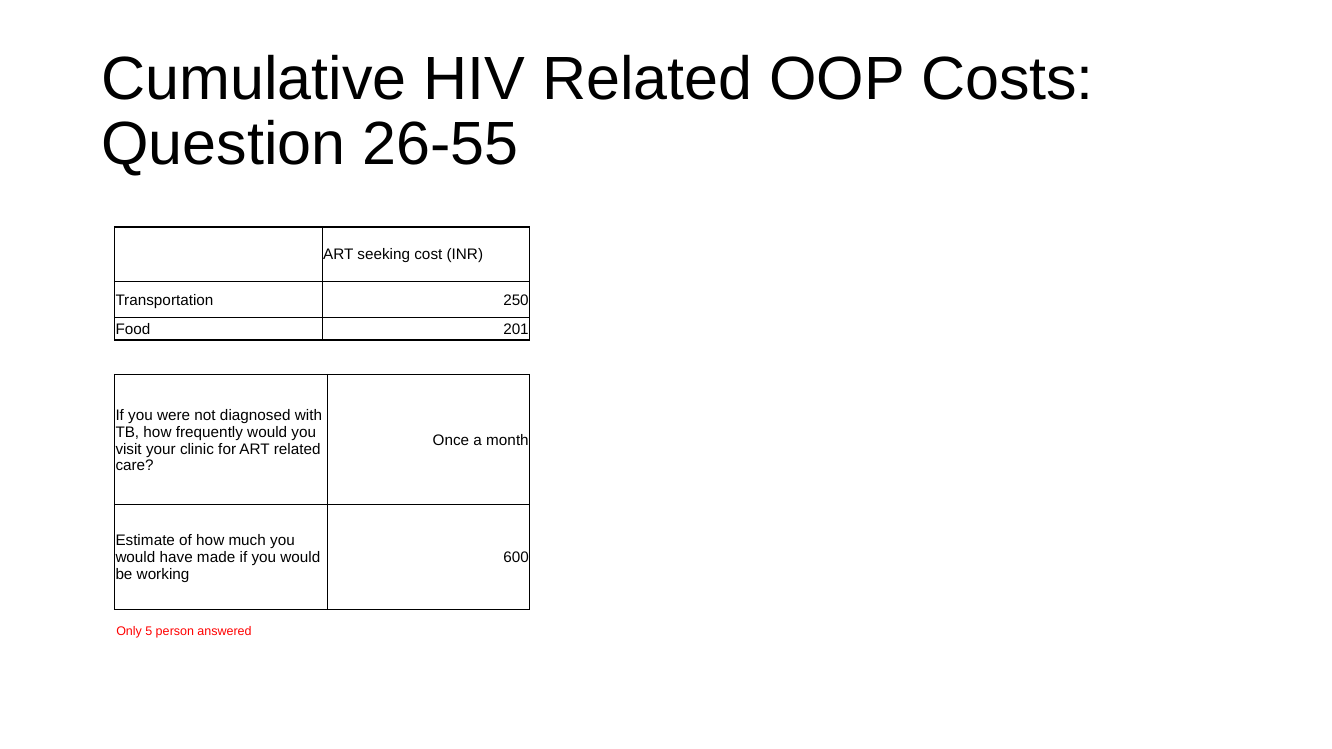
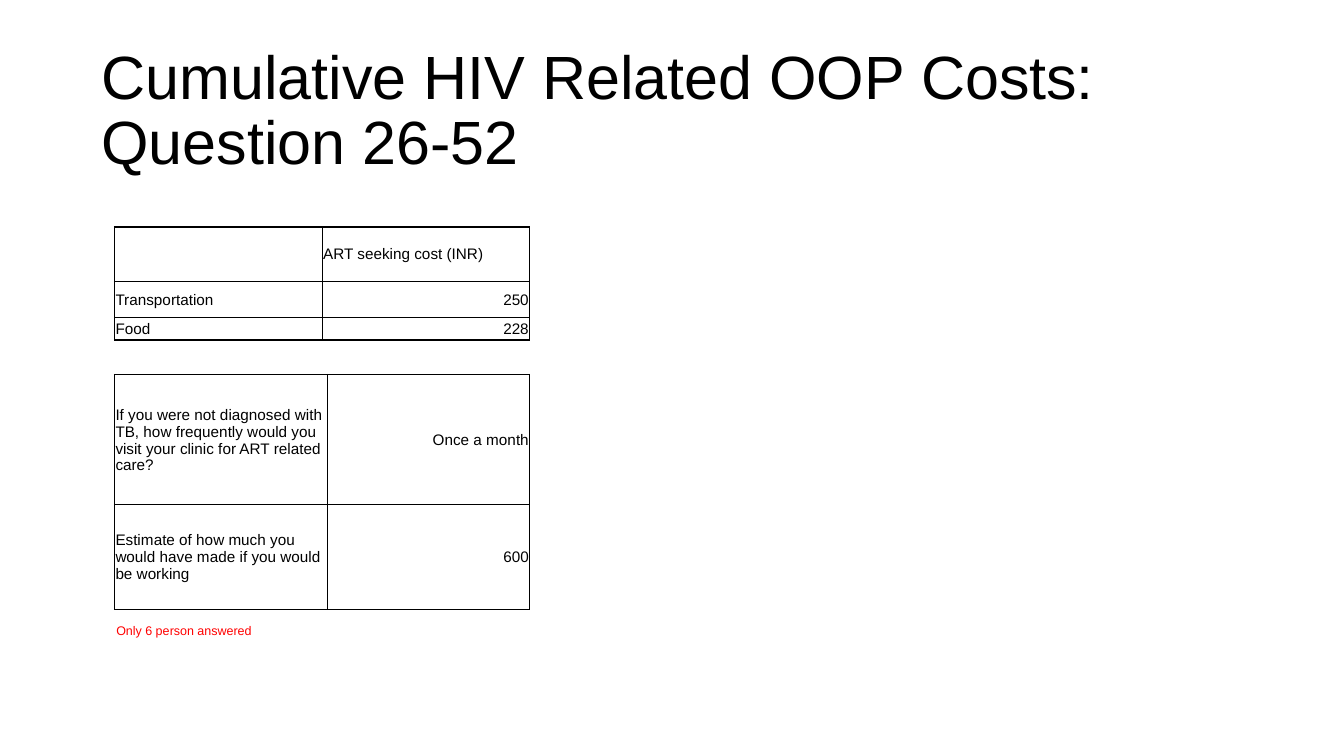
26-55: 26-55 -> 26-52
201: 201 -> 228
5: 5 -> 6
